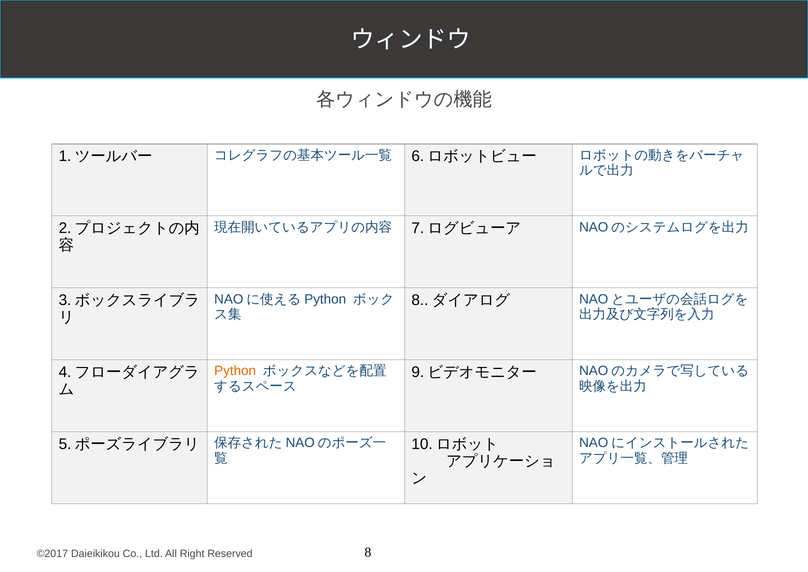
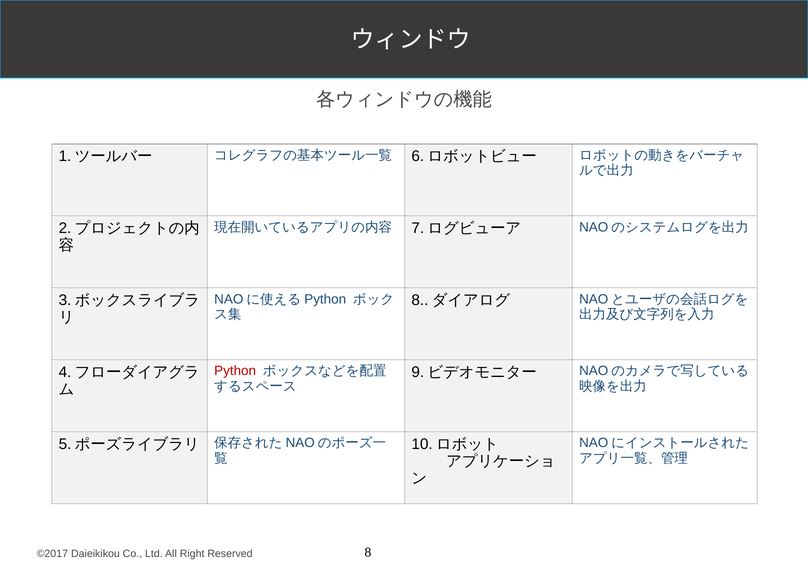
Python colour: orange -> red
